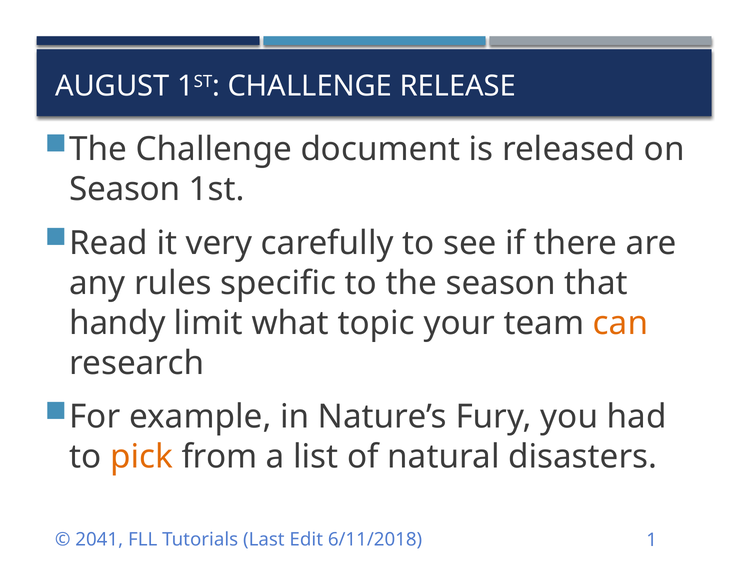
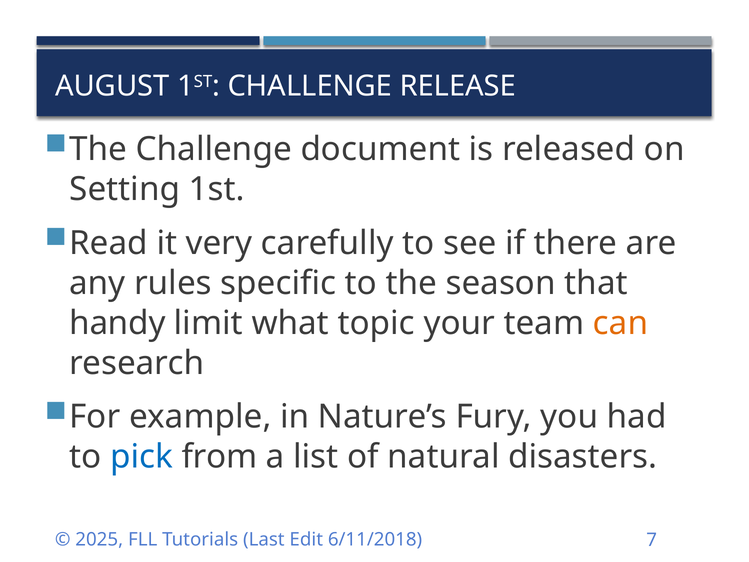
Season at (125, 189): Season -> Setting
pick colour: orange -> blue
2041: 2041 -> 2025
1: 1 -> 7
